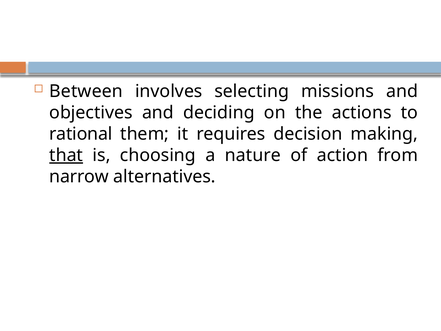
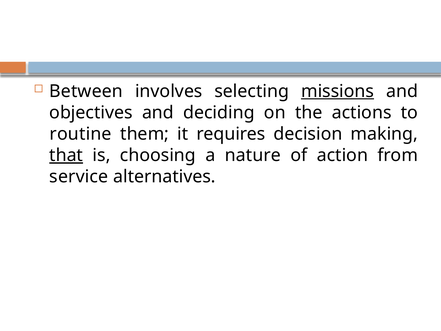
missions underline: none -> present
rational: rational -> routine
narrow: narrow -> service
